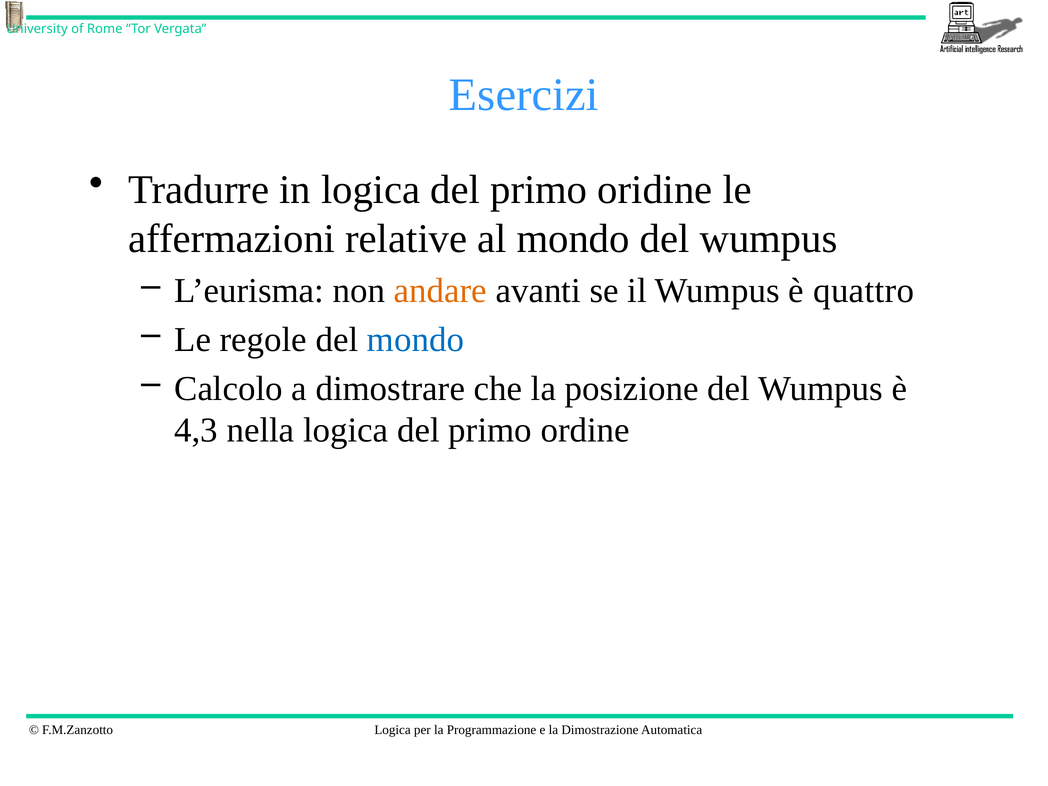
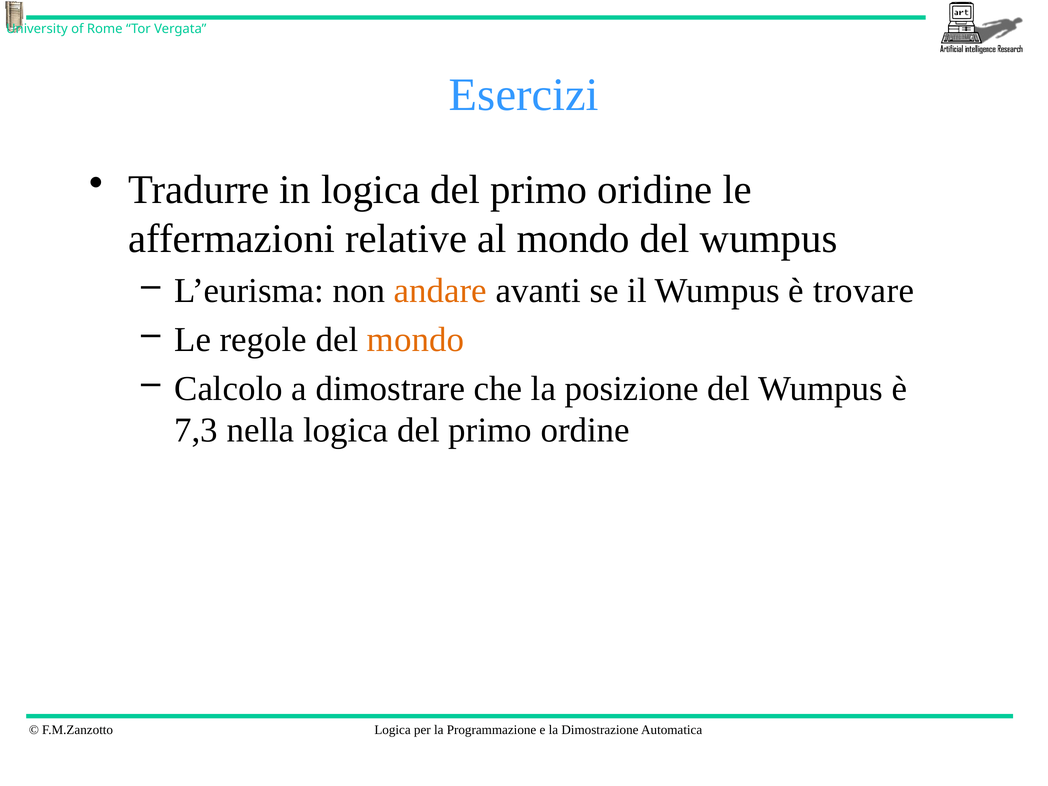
quattro: quattro -> trovare
mondo at (415, 340) colour: blue -> orange
4,3: 4,3 -> 7,3
